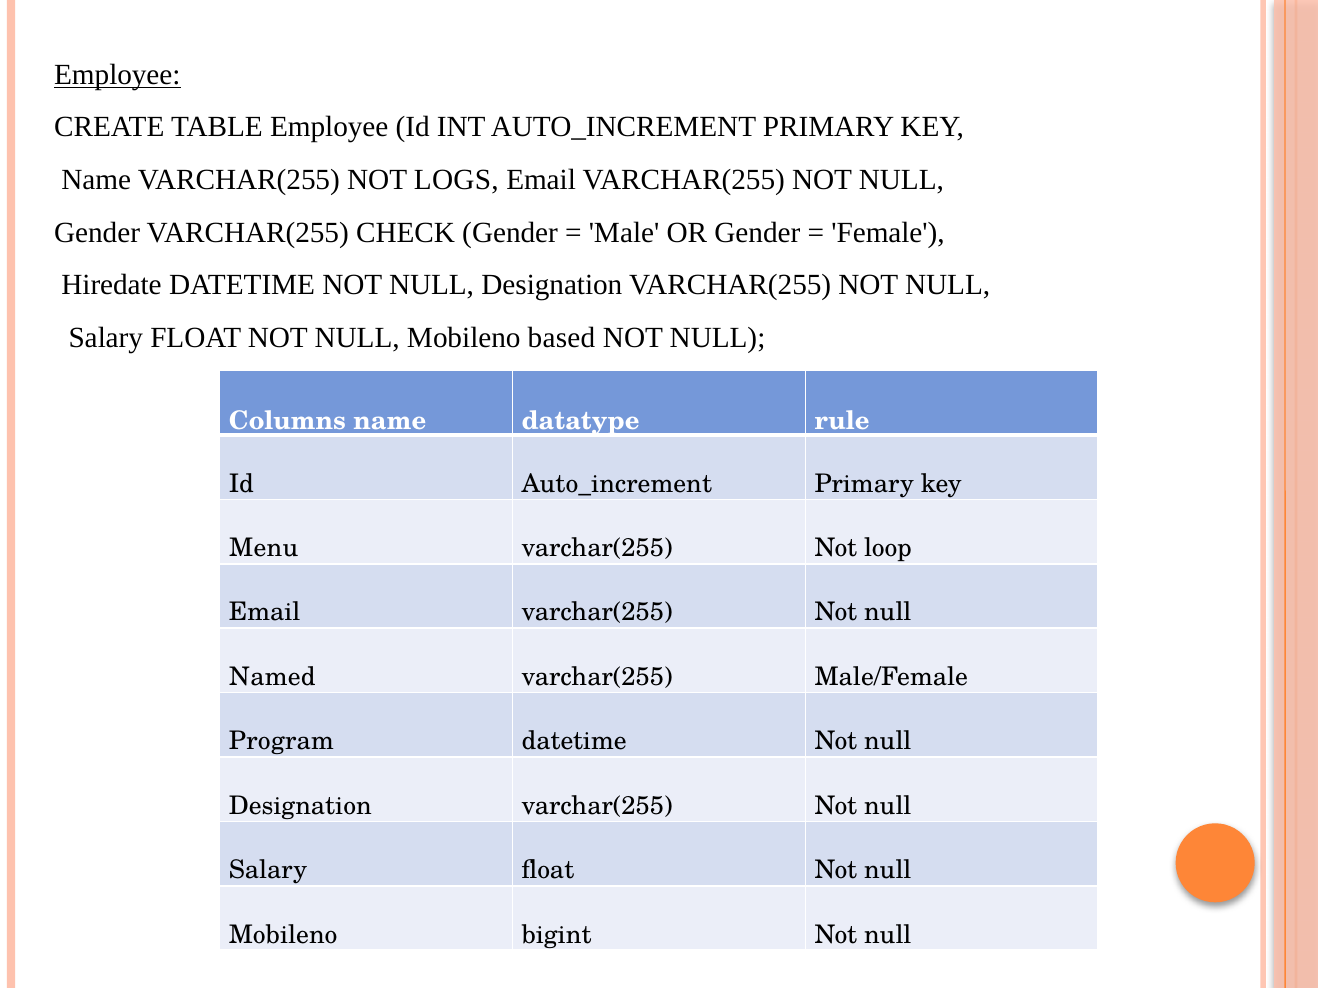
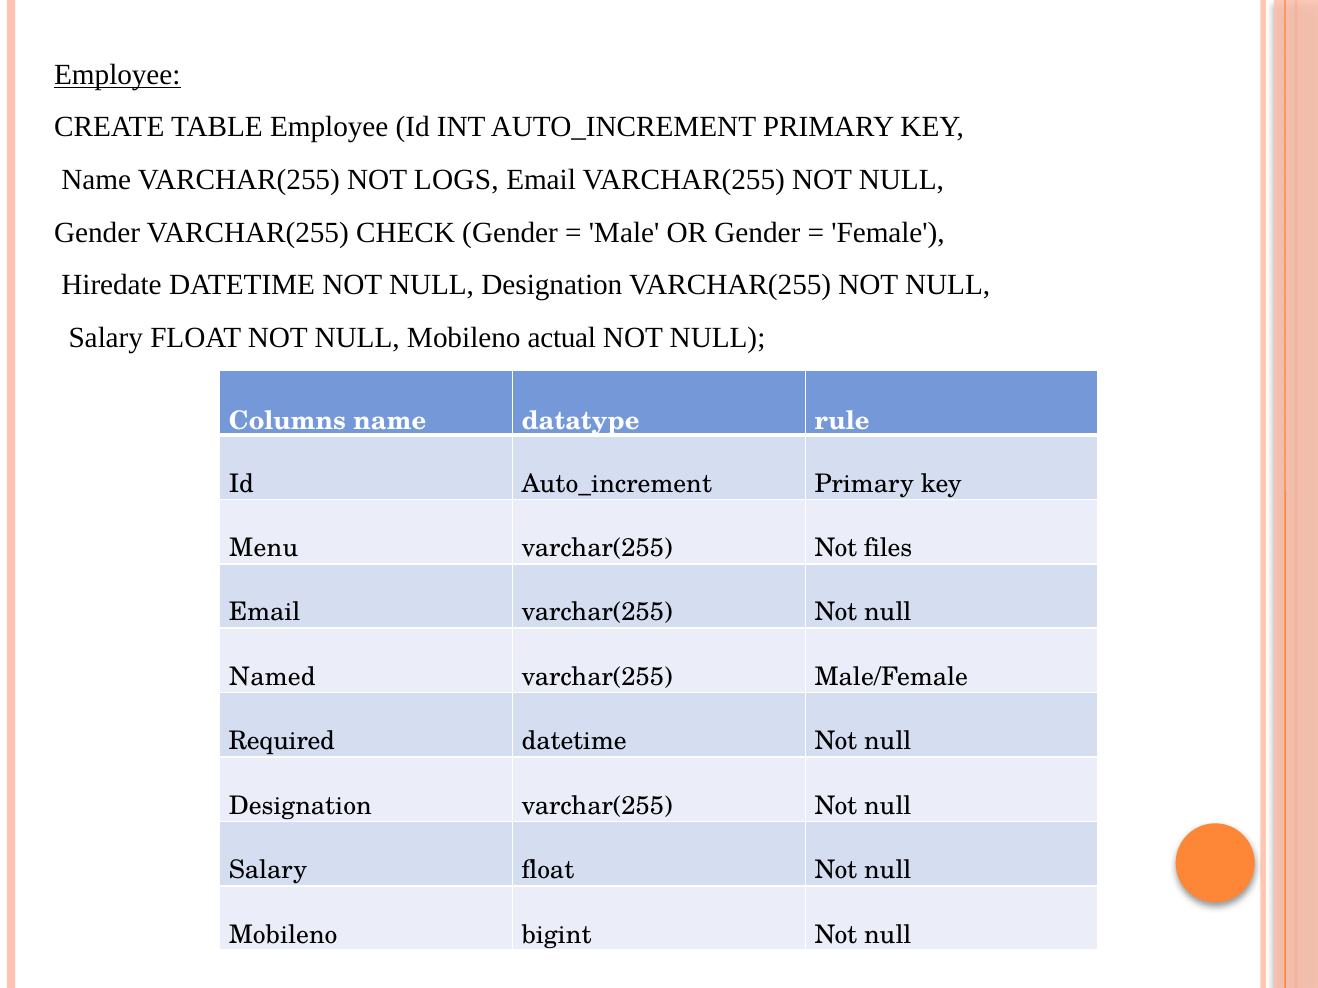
based: based -> actual
loop: loop -> files
Program: Program -> Required
